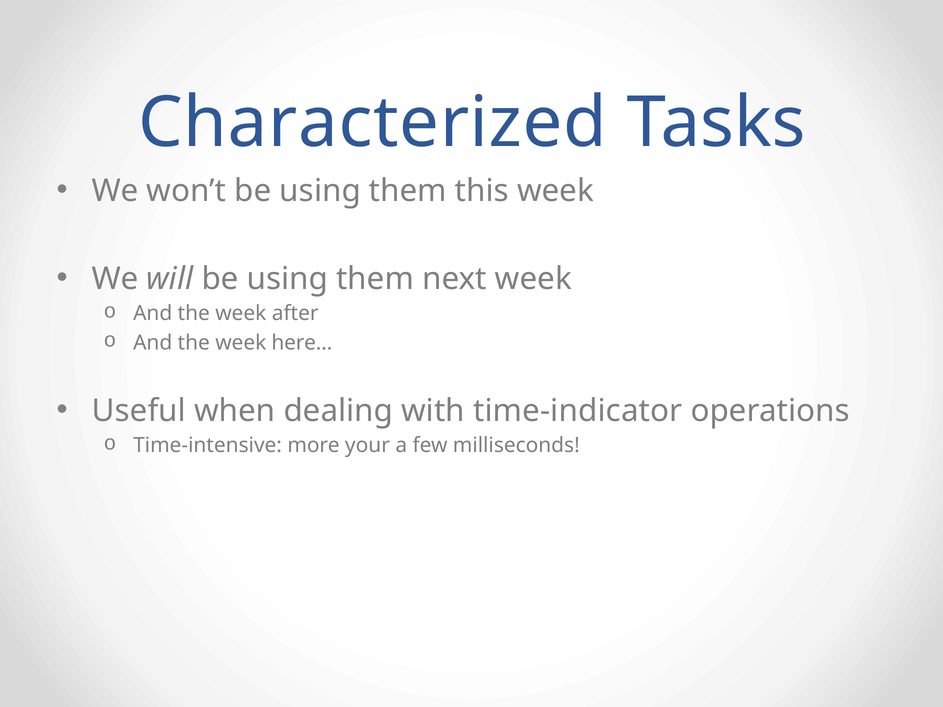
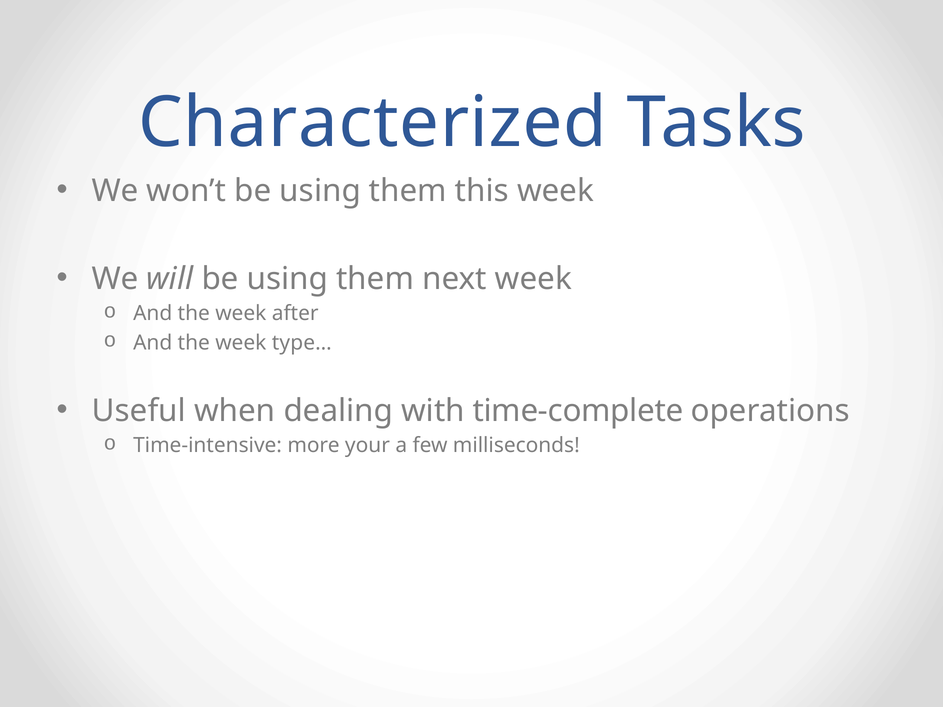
here…: here… -> type…
time-indicator: time-indicator -> time-complete
